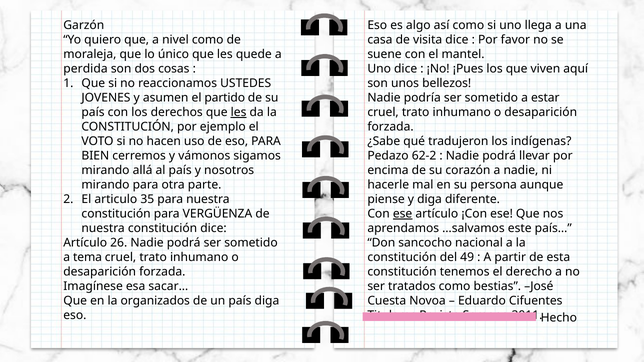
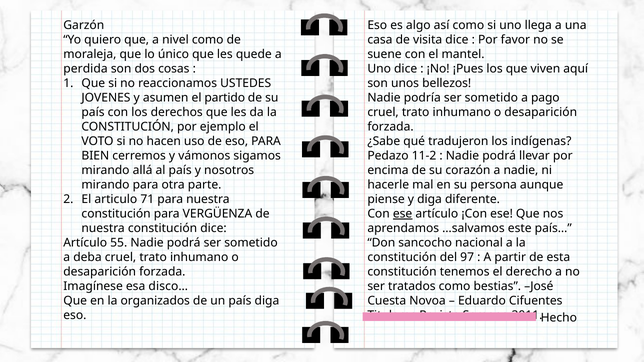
estar: estar -> pago
les at (239, 112) underline: present -> none
62-2: 62-2 -> 11-2
35: 35 -> 71
26: 26 -> 55
tema: tema -> deba
49: 49 -> 97
sacar…: sacar… -> disco…
